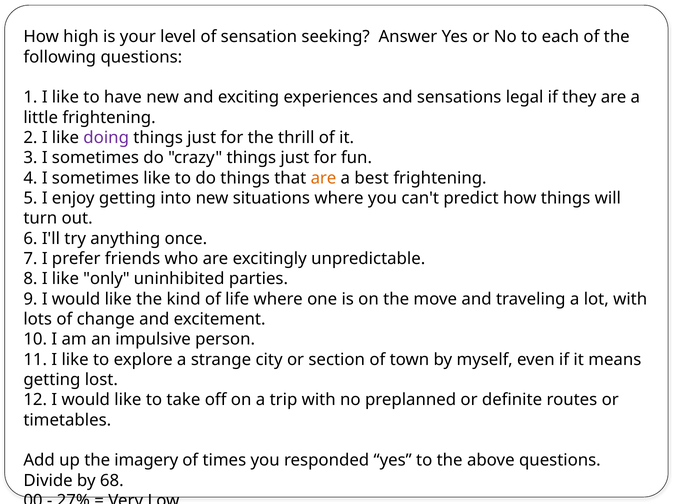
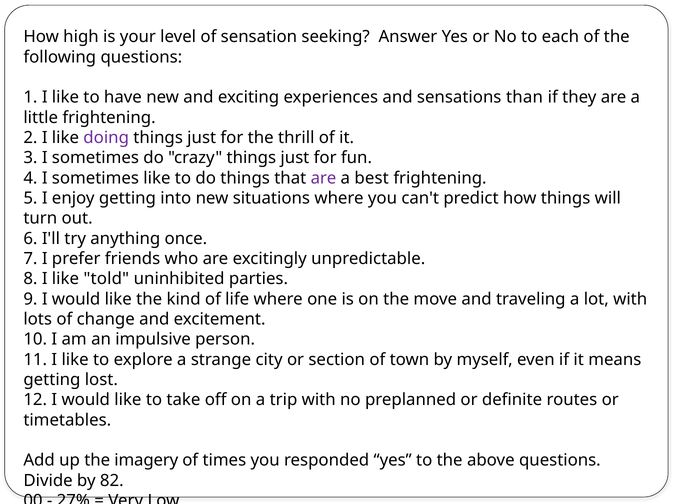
legal: legal -> than
are at (323, 178) colour: orange -> purple
only: only -> told
68: 68 -> 82
